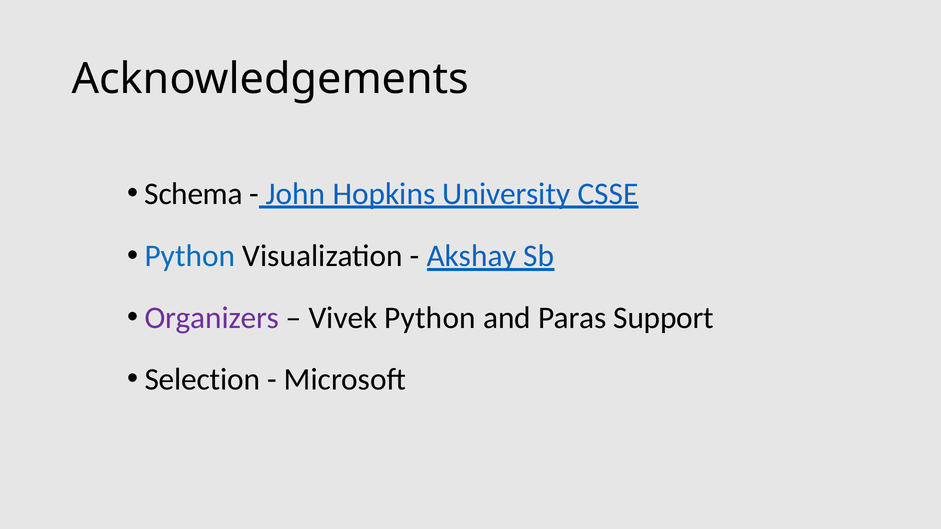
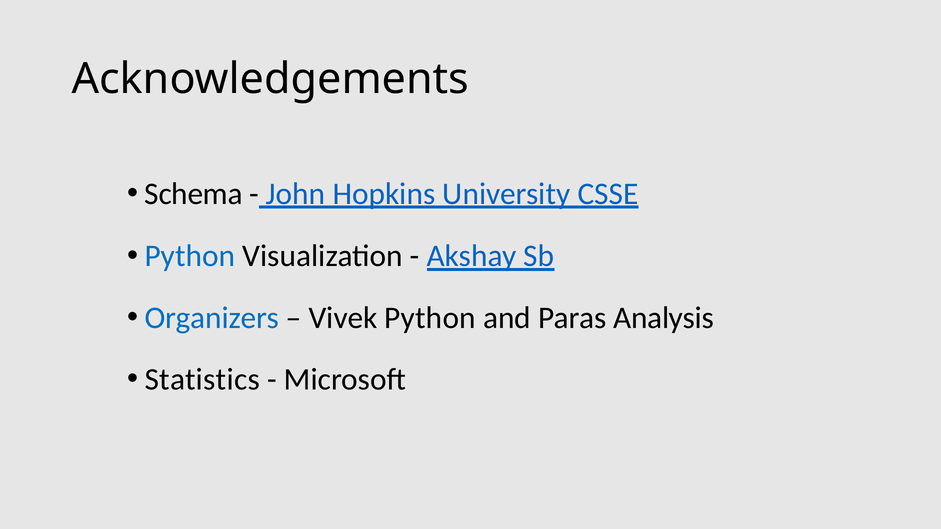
Organizers colour: purple -> blue
Support: Support -> Analysis
Selection: Selection -> Statistics
